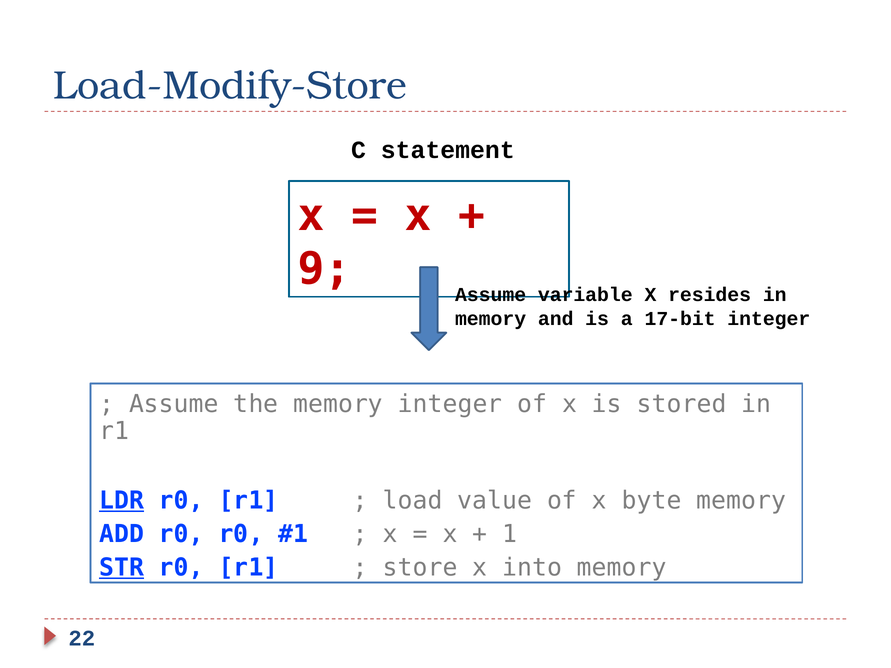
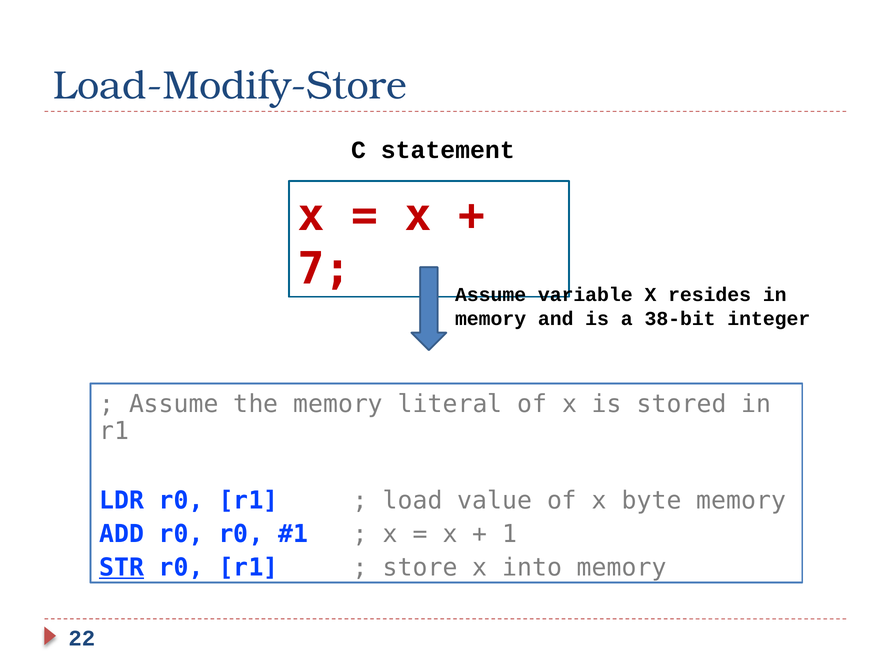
9: 9 -> 7
17-bit: 17-bit -> 38-bit
memory integer: integer -> literal
LDR underline: present -> none
